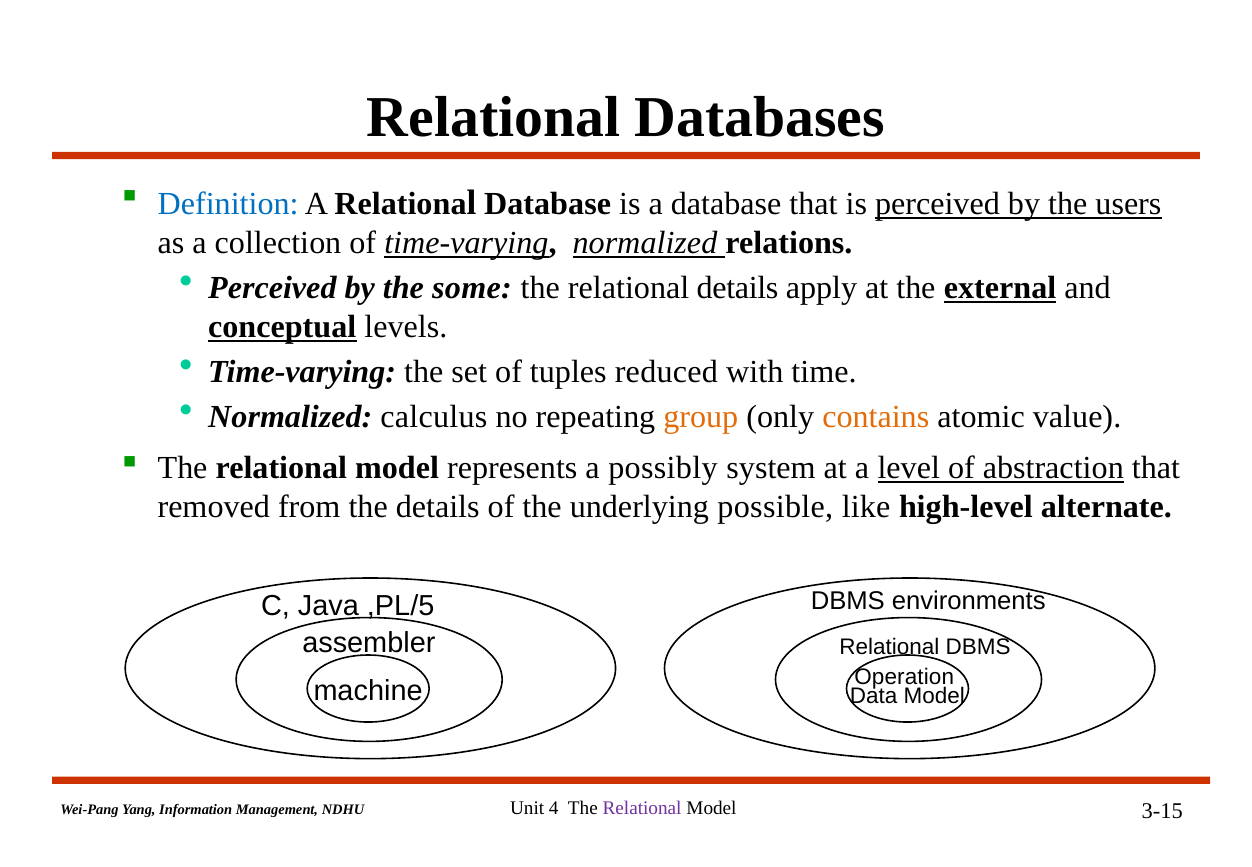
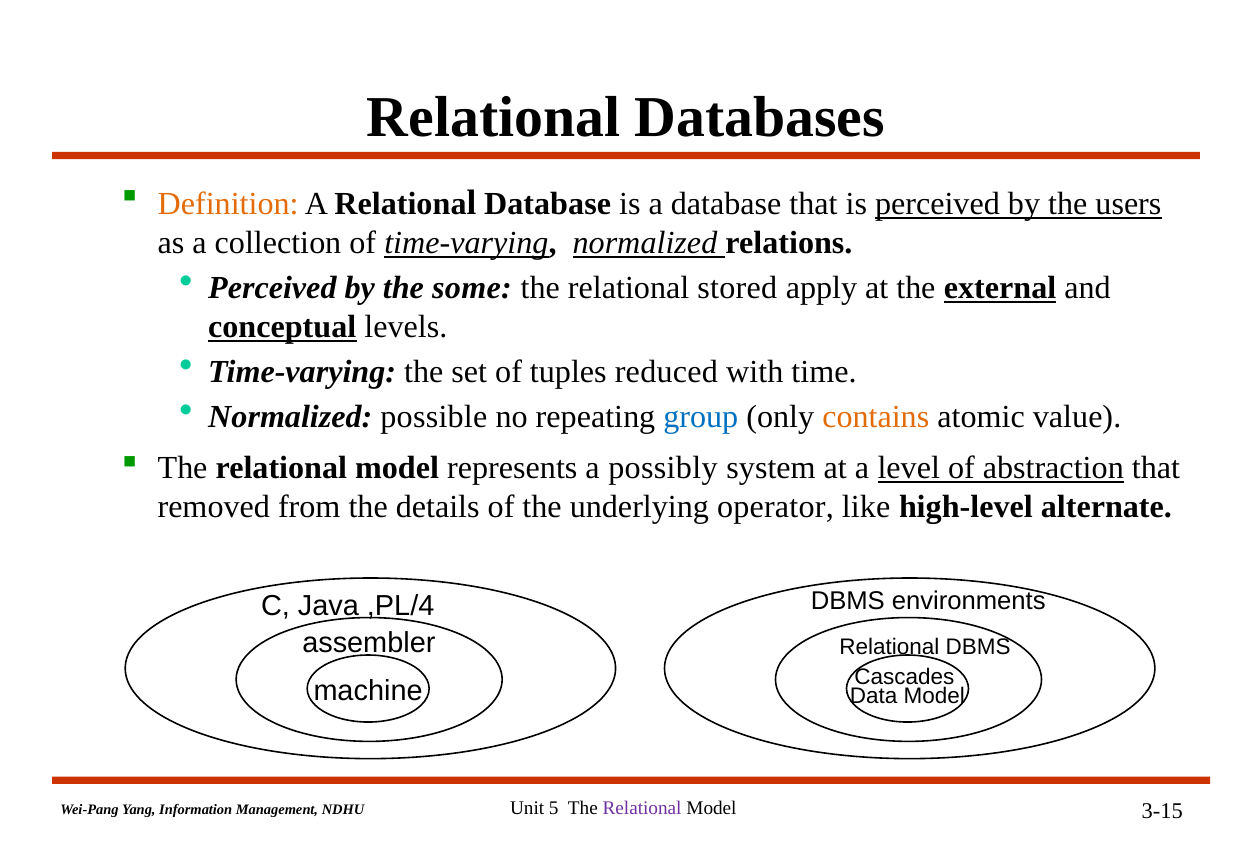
Definition colour: blue -> orange
relational details: details -> stored
calculus: calculus -> possible
group colour: orange -> blue
possible: possible -> operator
,PL/5: ,PL/5 -> ,PL/4
Operation: Operation -> Cascades
4: 4 -> 5
